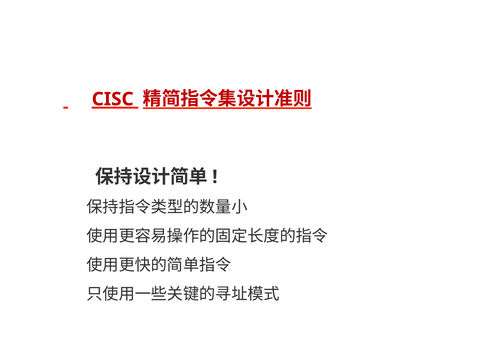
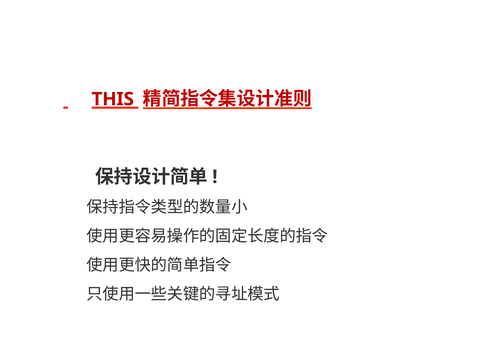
CISC at (113, 99): CISC -> THIS
